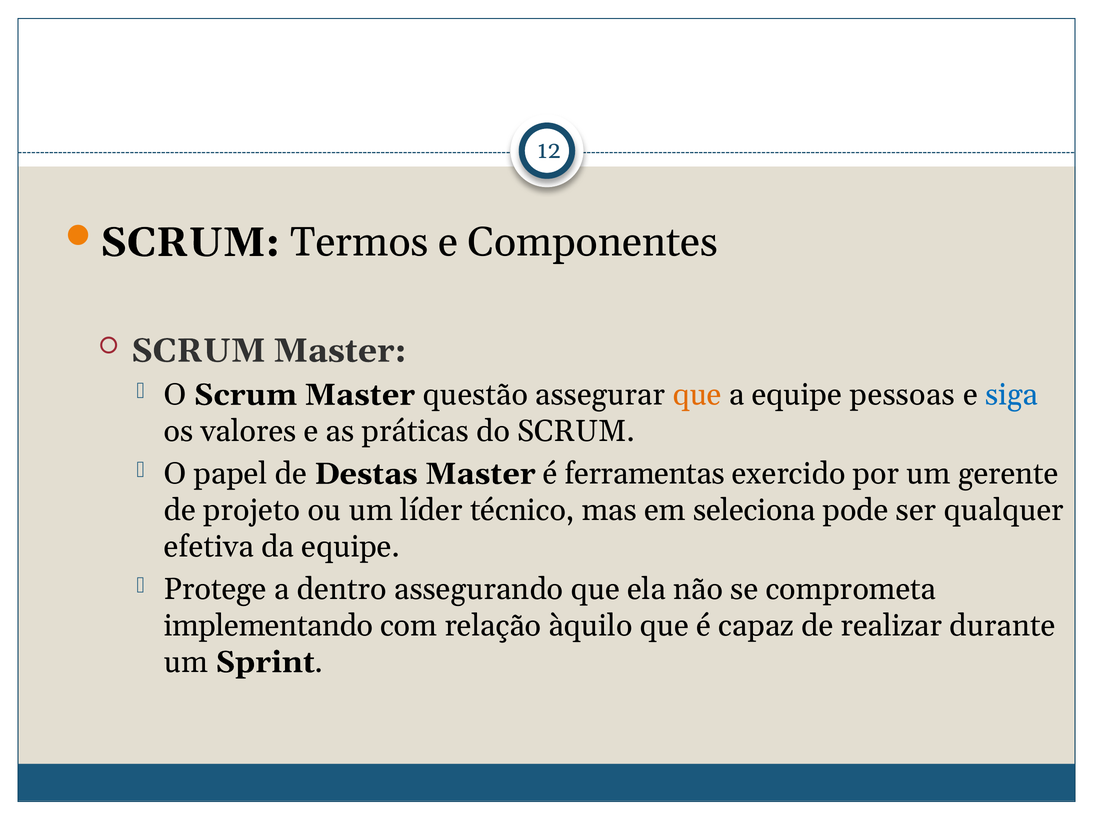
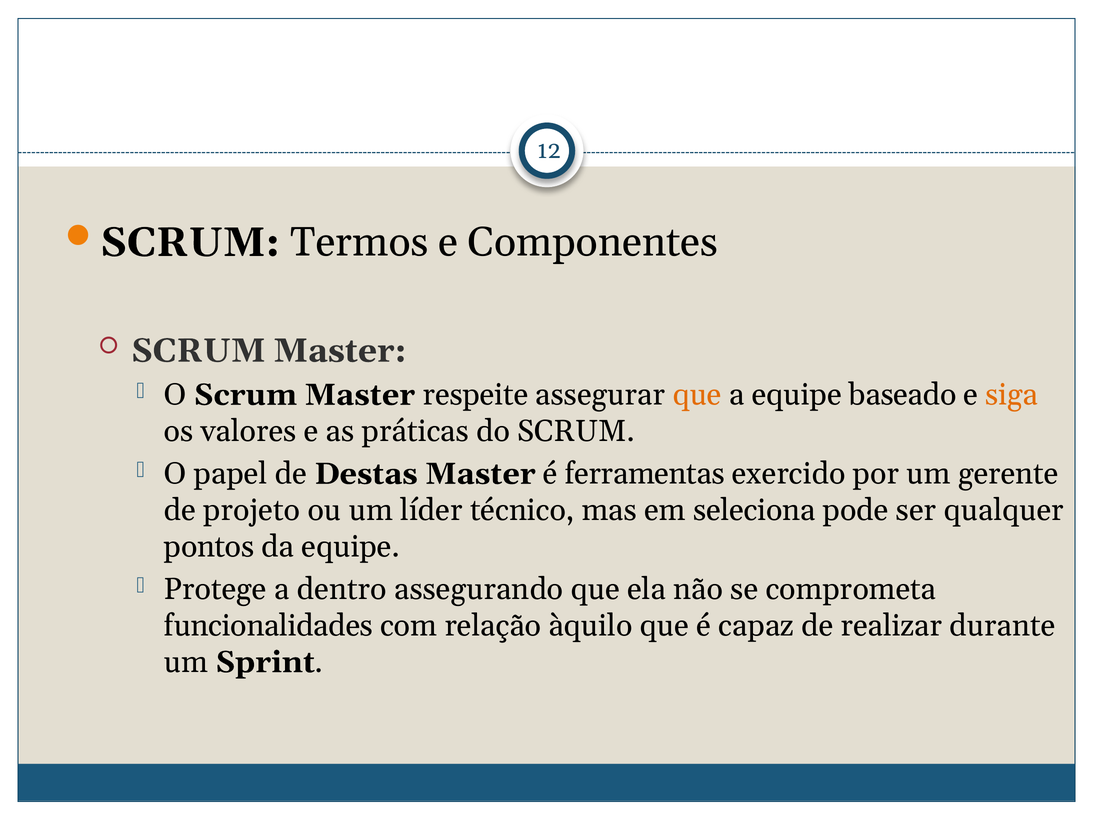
questão: questão -> respeite
pessoas: pessoas -> baseado
siga colour: blue -> orange
efetiva: efetiva -> pontos
implementando: implementando -> funcionalidades
